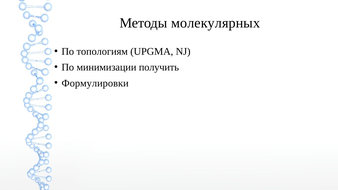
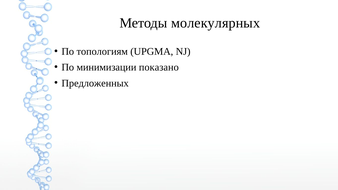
получить: получить -> показано
Формулировки: Формулировки -> Предложенных
